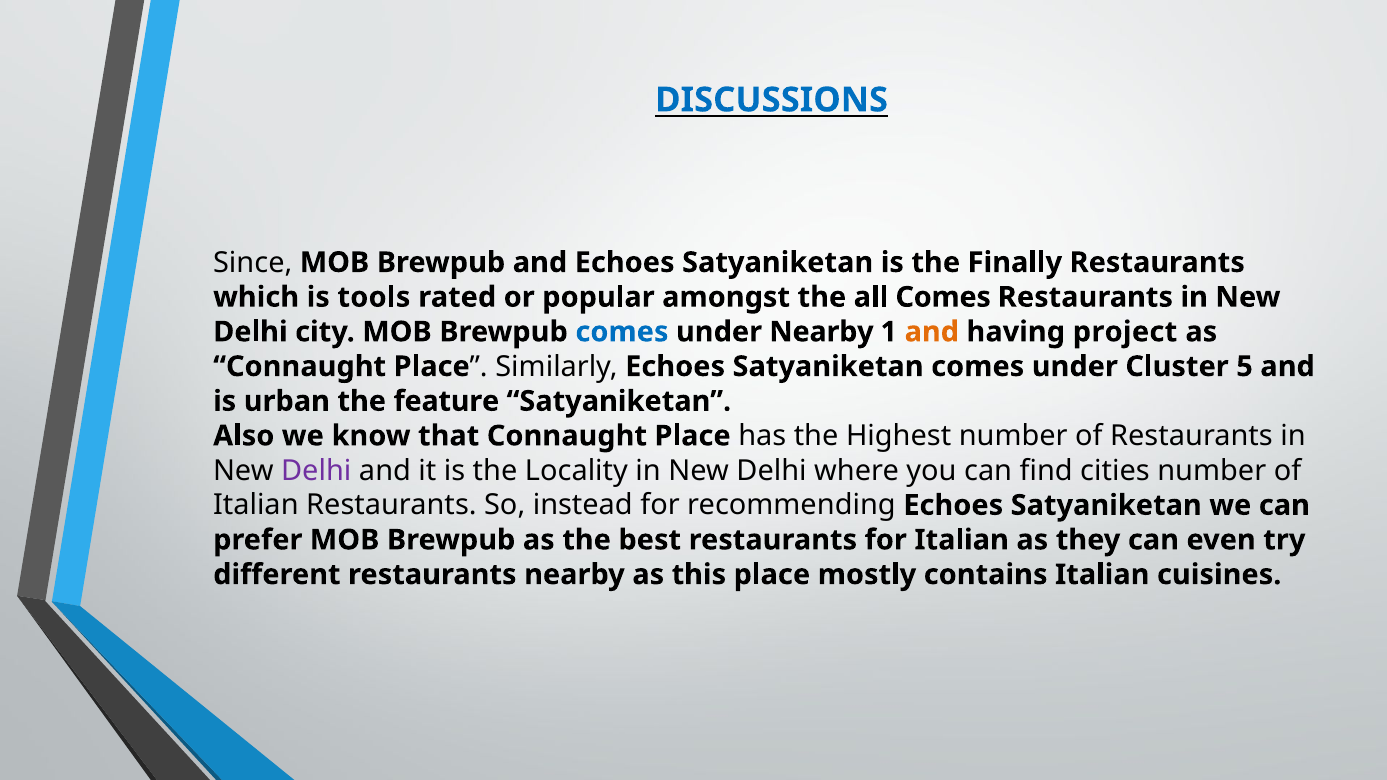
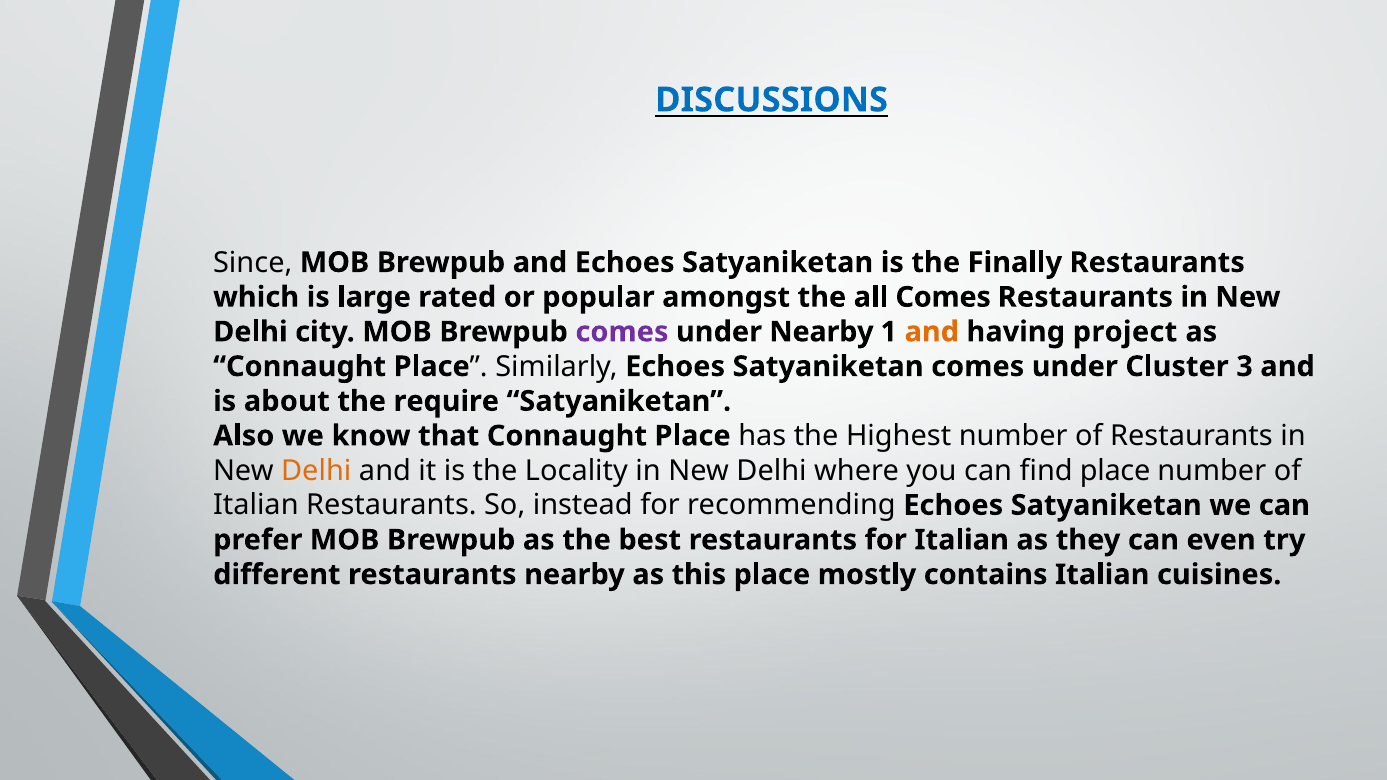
tools: tools -> large
comes at (622, 332) colour: blue -> purple
5: 5 -> 3
urban: urban -> about
feature: feature -> require
Delhi at (316, 471) colour: purple -> orange
find cities: cities -> place
